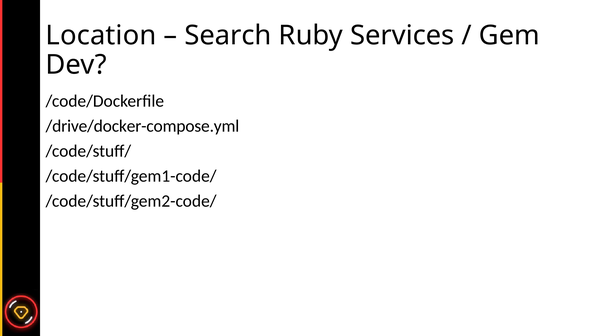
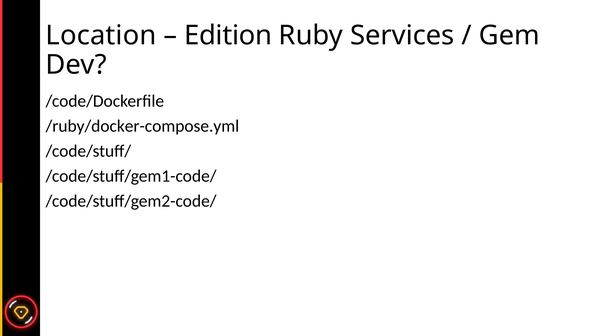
Search: Search -> Edition
/drive/docker-compose.yml: /drive/docker-compose.yml -> /ruby/docker-compose.yml
